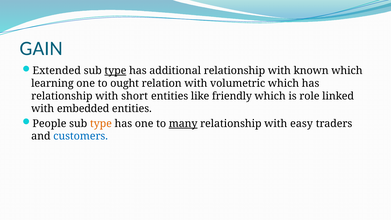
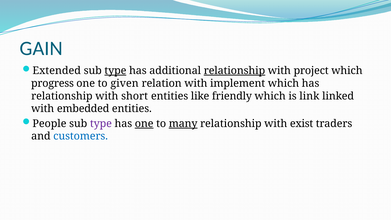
relationship at (234, 71) underline: none -> present
known: known -> project
learning: learning -> progress
ought: ought -> given
volumetric: volumetric -> implement
role: role -> link
type at (101, 124) colour: orange -> purple
one at (144, 124) underline: none -> present
easy: easy -> exist
